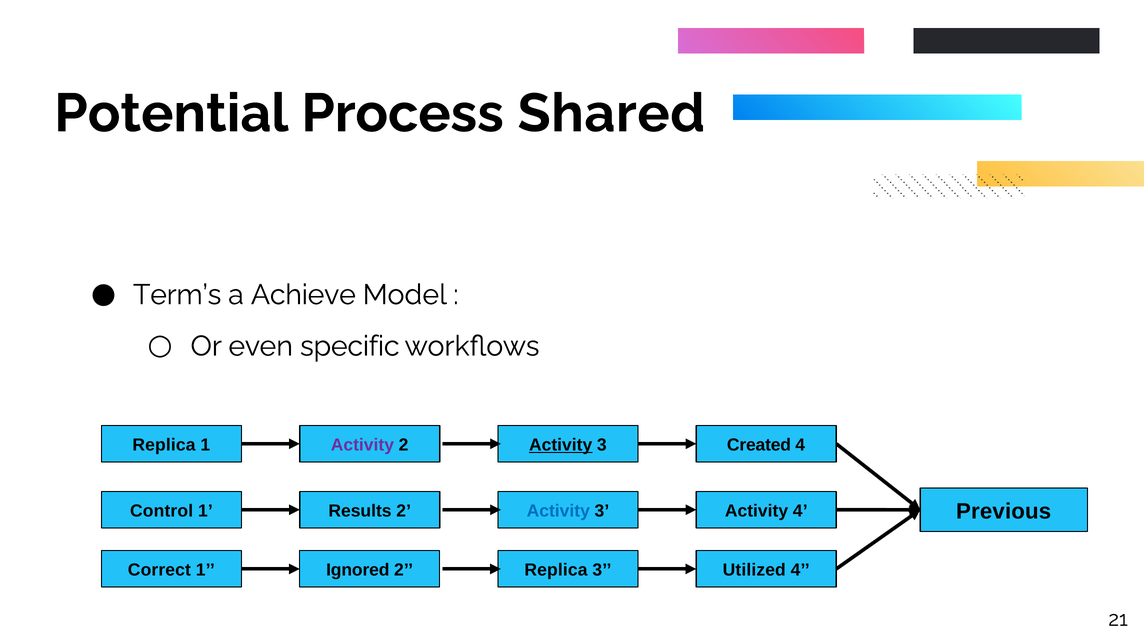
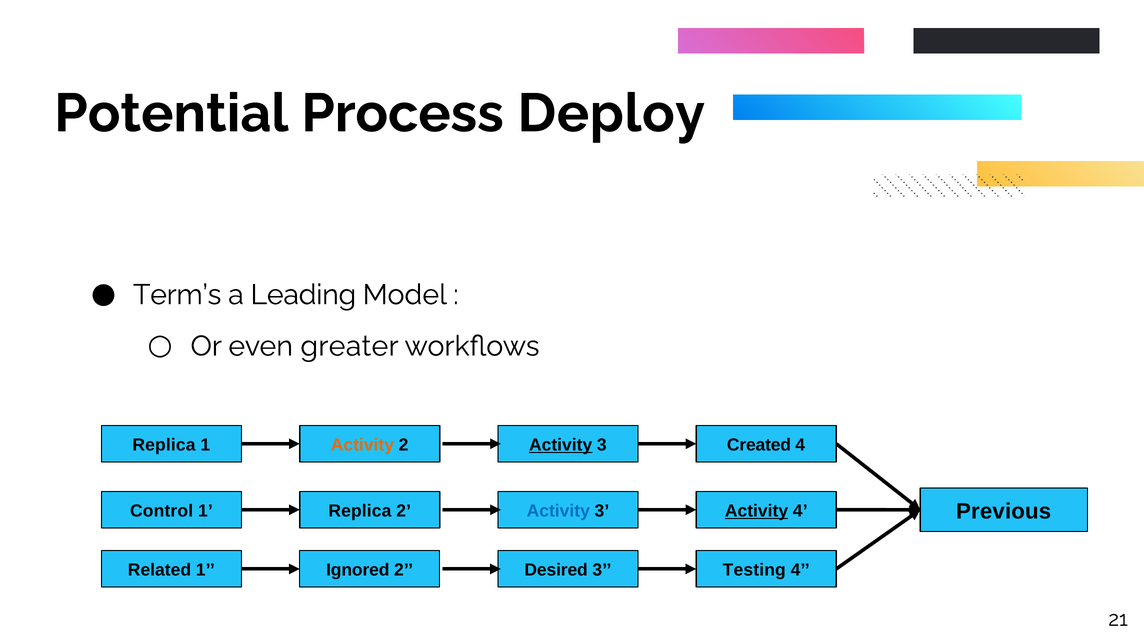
Shared: Shared -> Deploy
Achieve: Achieve -> Leading
specific: specific -> greater
Activity at (362, 445) colour: purple -> orange
1 Results: Results -> Replica
Activity at (757, 511) underline: none -> present
Correct: Correct -> Related
2 Replica: Replica -> Desired
Utilized: Utilized -> Testing
